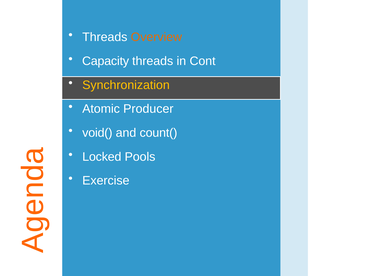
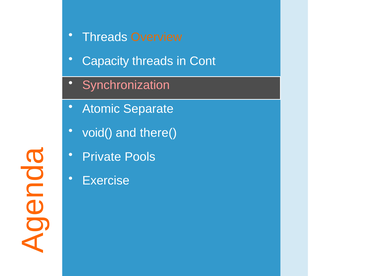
Synchronization colour: yellow -> pink
Producer: Producer -> Separate
count(: count( -> there(
Locked: Locked -> Private
